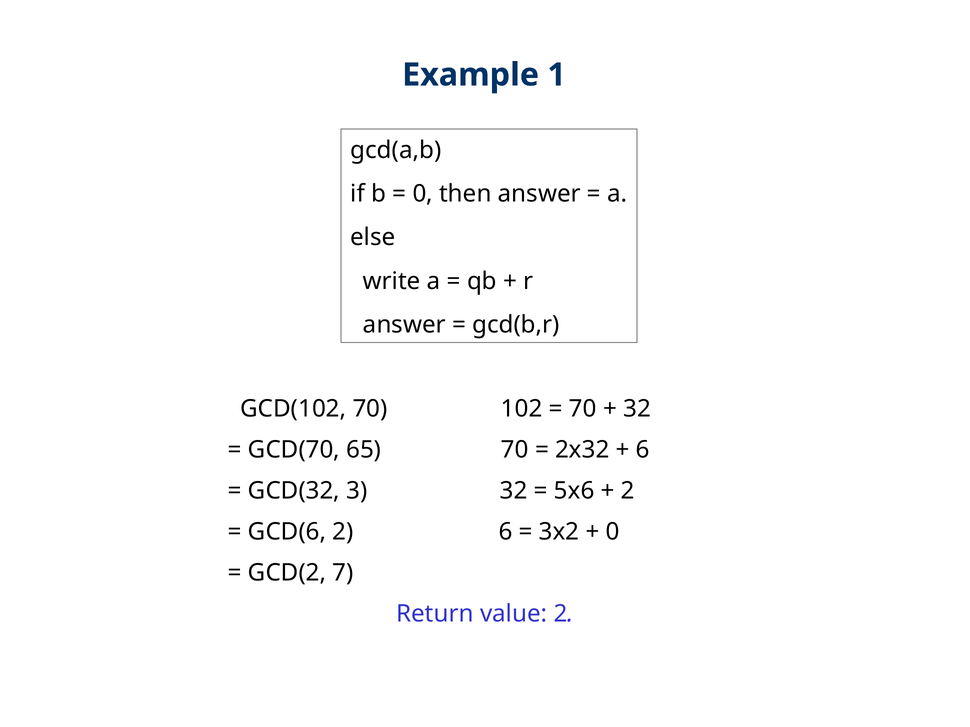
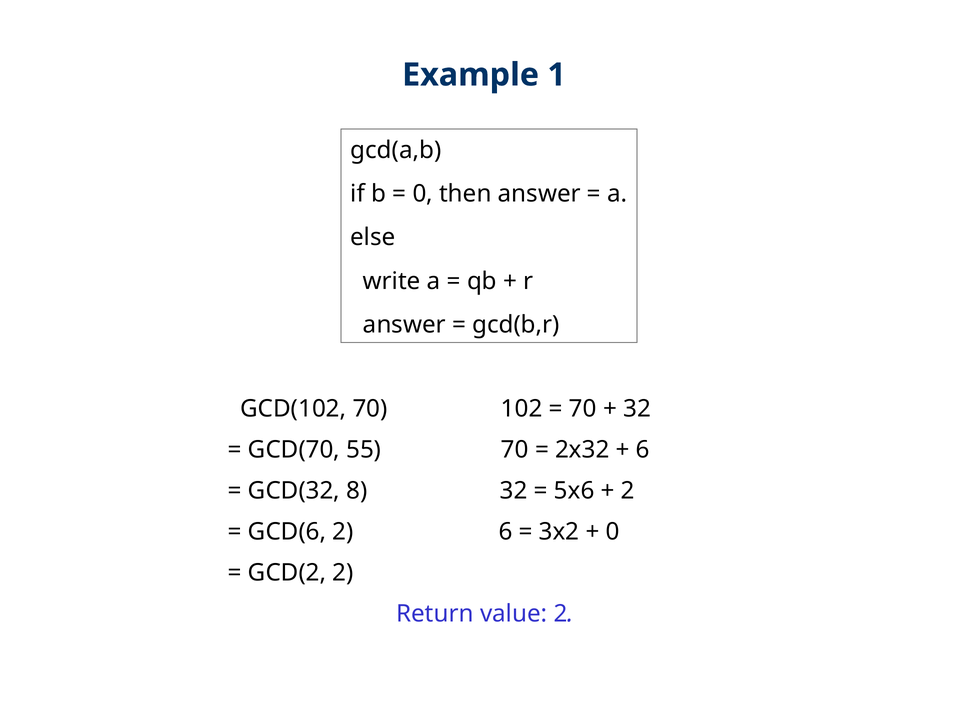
65: 65 -> 55
3: 3 -> 8
GCD(2 7: 7 -> 2
